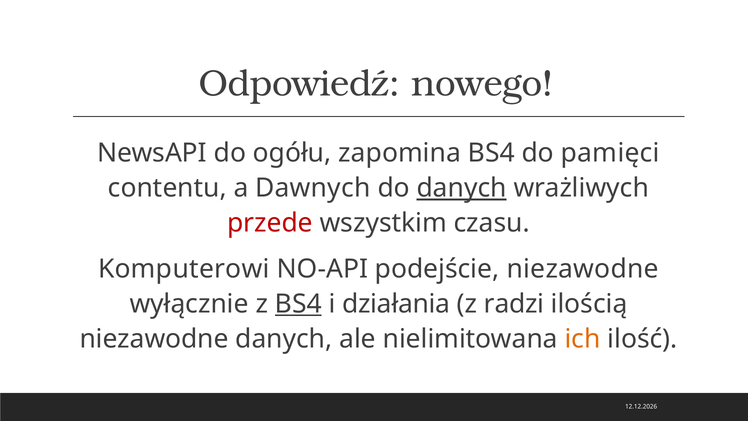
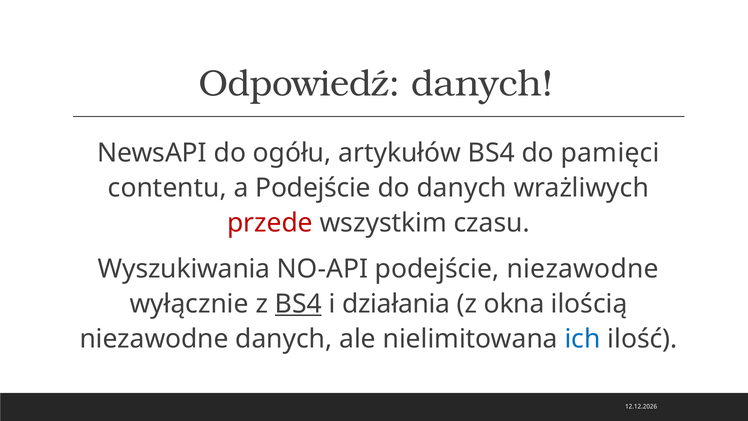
Odpowiedź nowego: nowego -> danych
zapomina: zapomina -> artykułów
a Dawnych: Dawnych -> Podejście
danych at (462, 188) underline: present -> none
Komputerowi: Komputerowi -> Wyszukiwania
radzi: radzi -> okna
ich colour: orange -> blue
